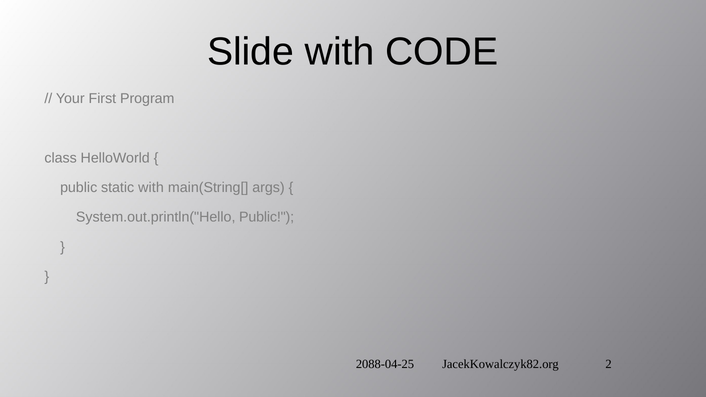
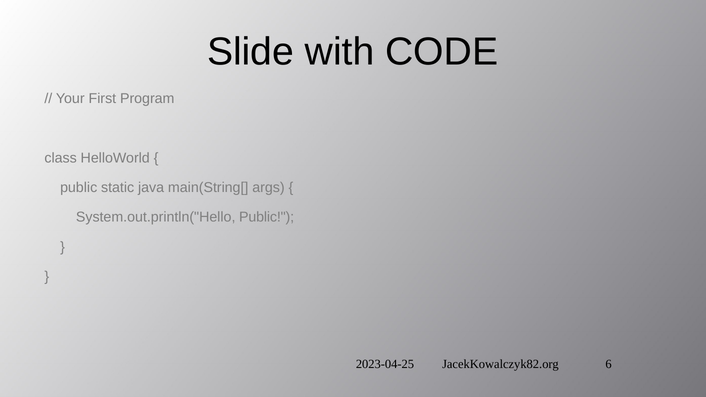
static with: with -> java
2088-04-25: 2088-04-25 -> 2023-04-25
2: 2 -> 6
